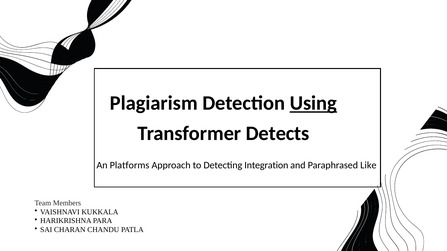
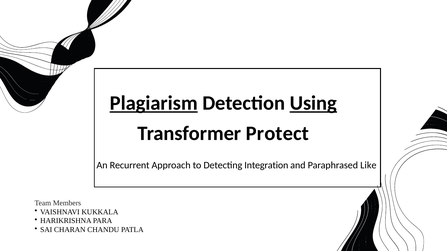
Plagiarism underline: none -> present
Detects: Detects -> Protect
Platforms: Platforms -> Recurrent
